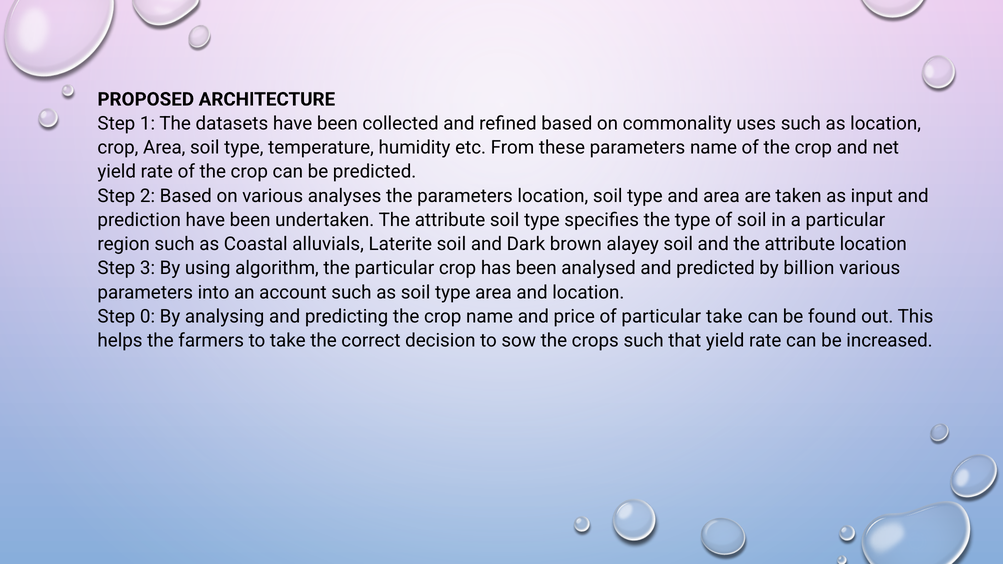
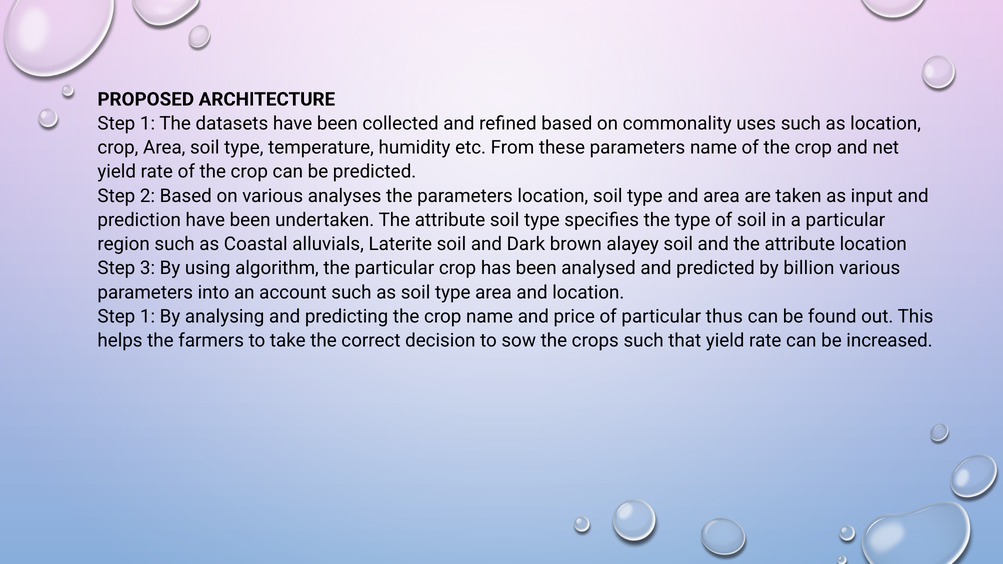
0 at (148, 317): 0 -> 1
particular take: take -> thus
